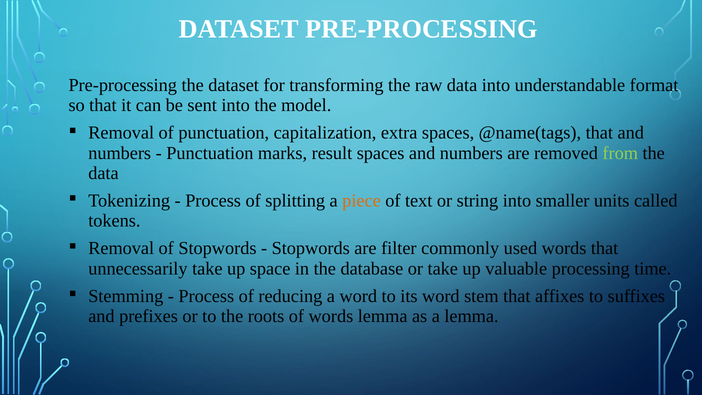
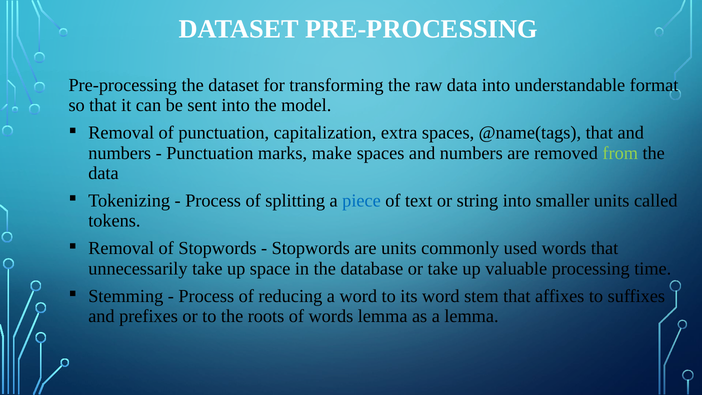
result: result -> make
piece colour: orange -> blue
are filter: filter -> units
